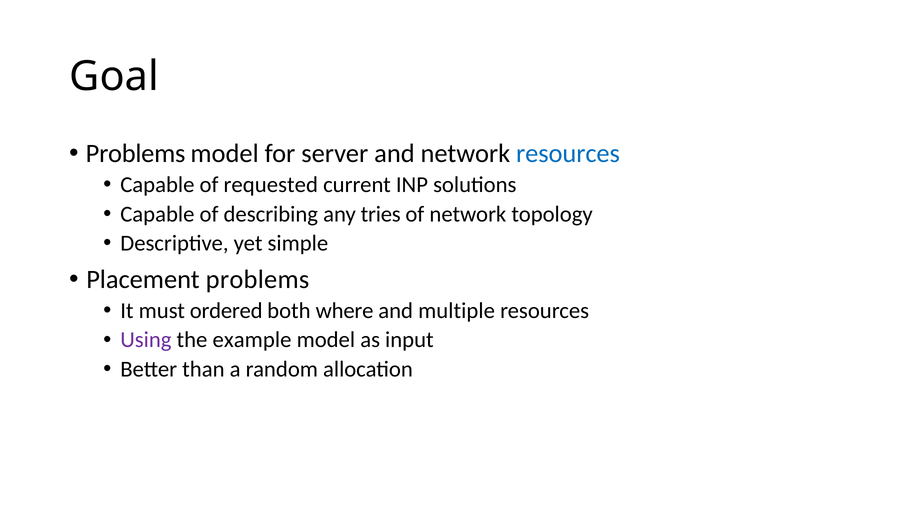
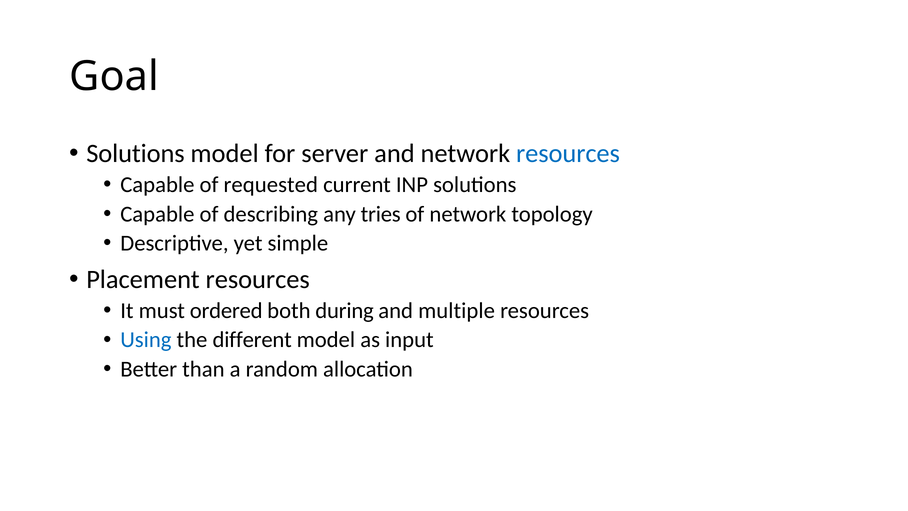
Problems at (136, 154): Problems -> Solutions
Placement problems: problems -> resources
where: where -> during
Using colour: purple -> blue
example: example -> different
